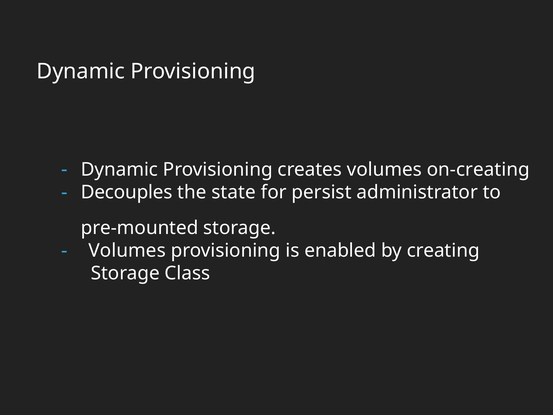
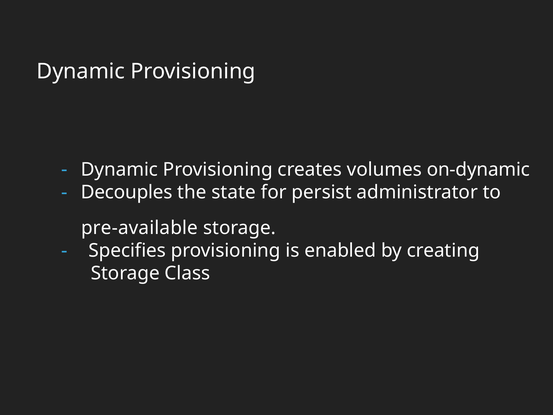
on-creating: on-creating -> on-dynamic
pre-mounted: pre-mounted -> pre-available
Volumes at (127, 251): Volumes -> Specifies
